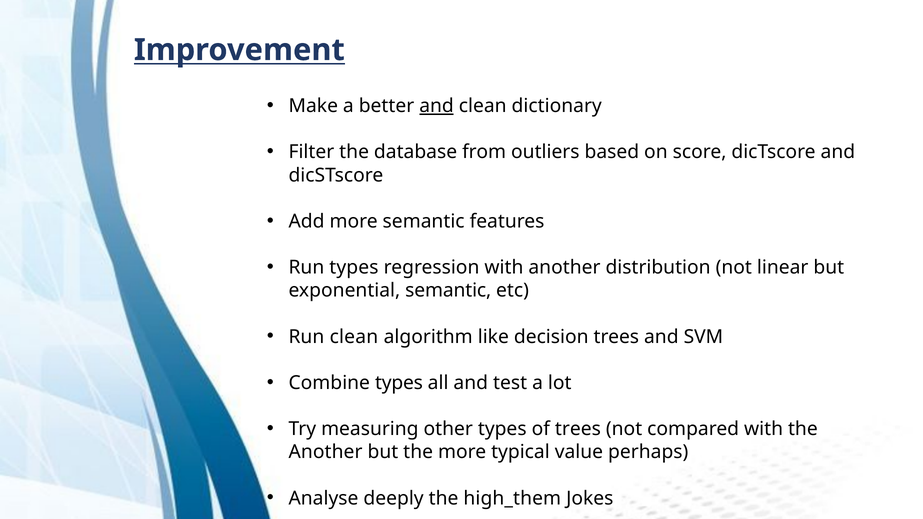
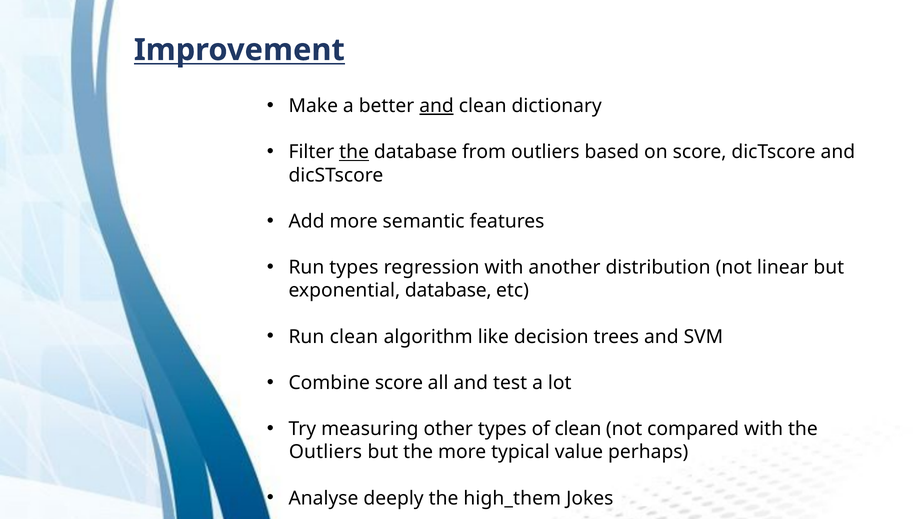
the at (354, 152) underline: none -> present
exponential semantic: semantic -> database
Combine types: types -> score
of trees: trees -> clean
Another at (326, 452): Another -> Outliers
